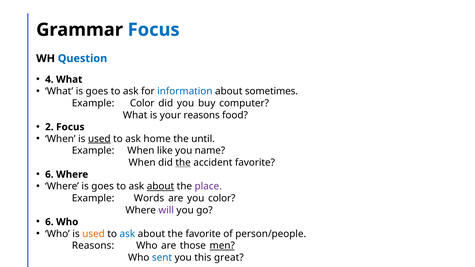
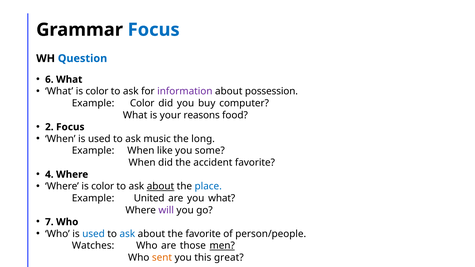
4: 4 -> 6
What is goes: goes -> color
information colour: blue -> purple
sometimes: sometimes -> possession
used at (99, 139) underline: present -> none
home: home -> music
until: until -> long
name: name -> some
the at (183, 163) underline: present -> none
6 at (49, 175): 6 -> 4
Where is goes: goes -> color
place colour: purple -> blue
Words: Words -> United
you color: color -> what
6 at (49, 222): 6 -> 7
used at (94, 234) colour: orange -> blue
Reasons at (93, 246): Reasons -> Watches
sent colour: blue -> orange
